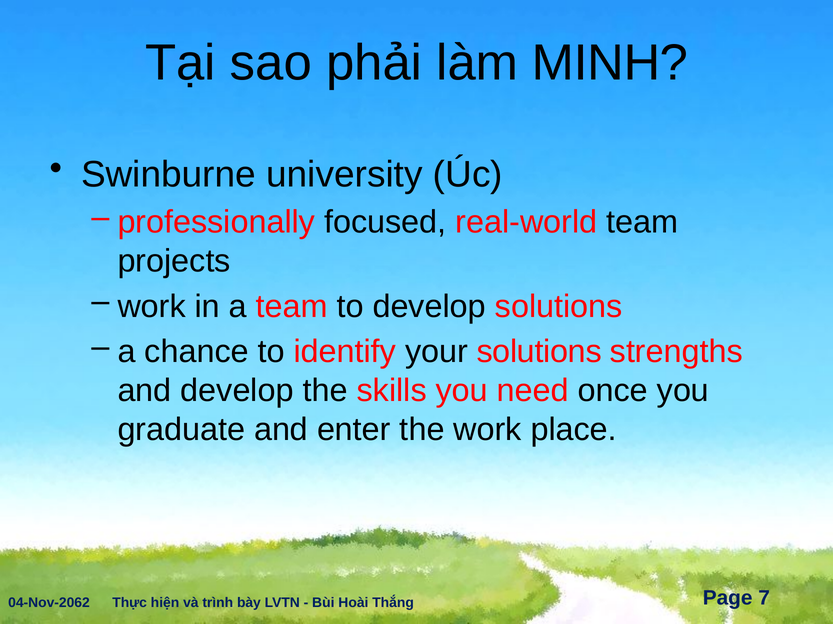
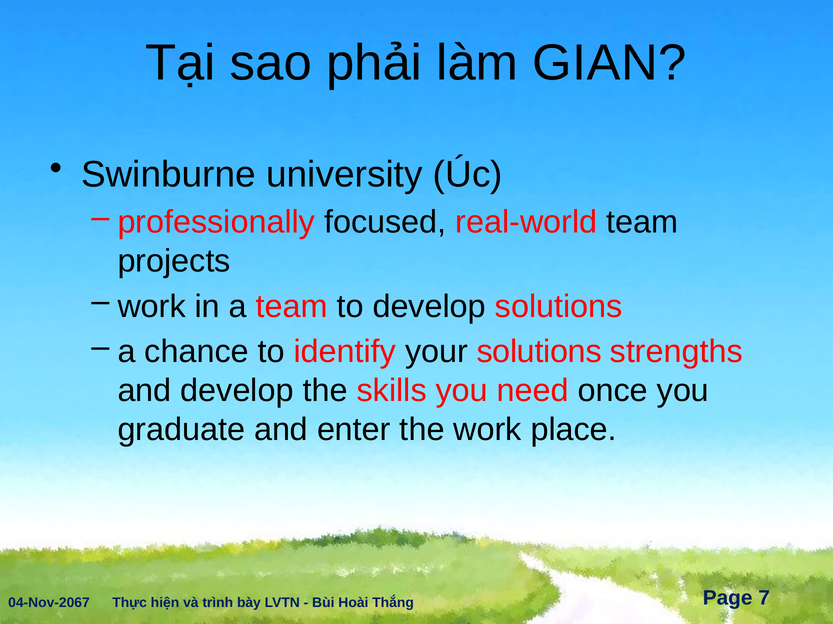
MINH: MINH -> GIAN
04-Nov-2062: 04-Nov-2062 -> 04-Nov-2067
